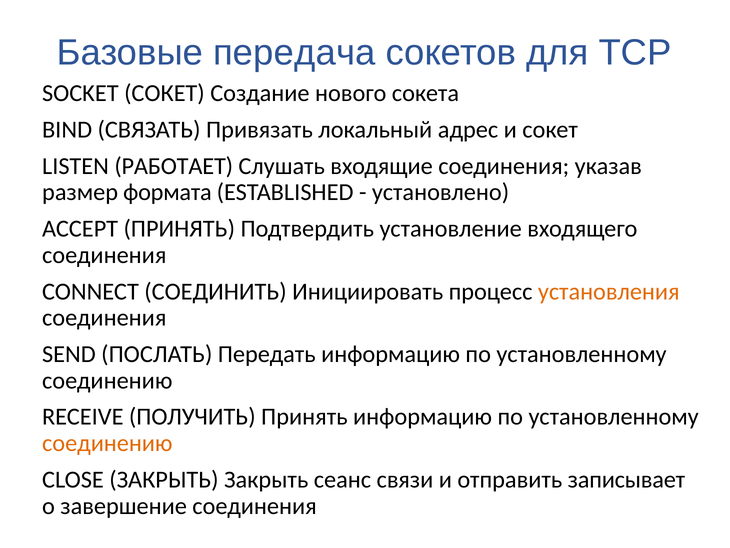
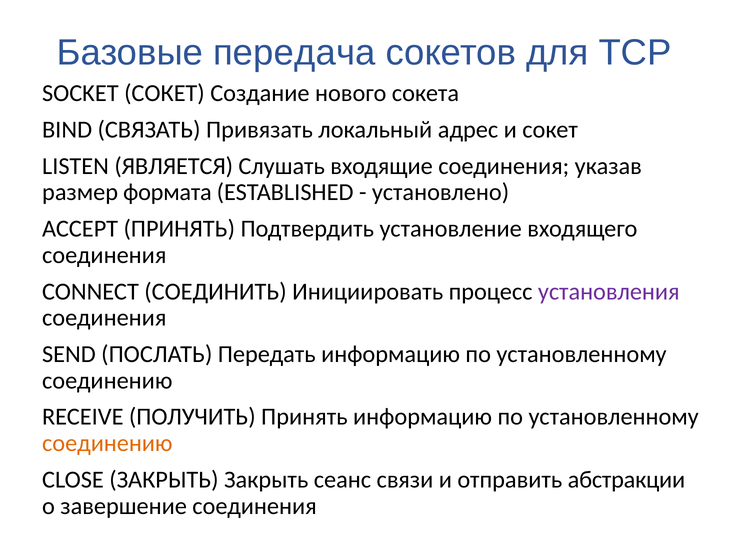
РАБОТАЕТ: РАБОТАЕТ -> ЯВЛЯЕТСЯ
установления colour: orange -> purple
записывает: записывает -> абстракции
